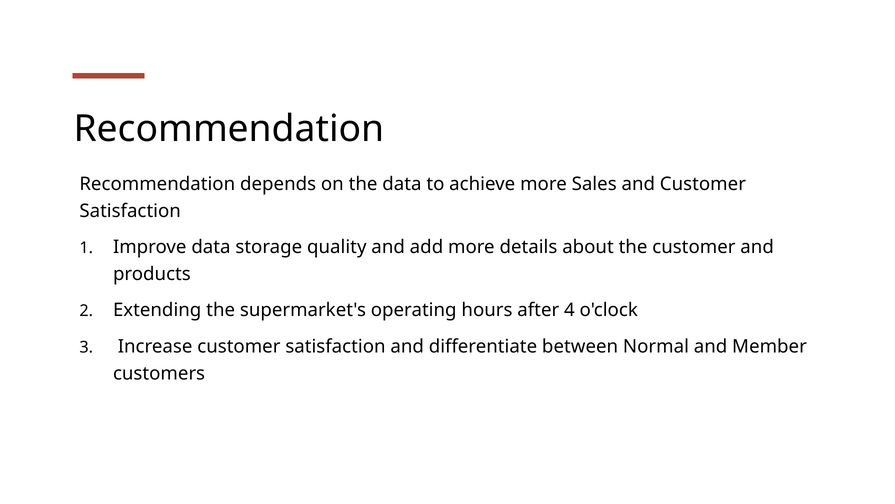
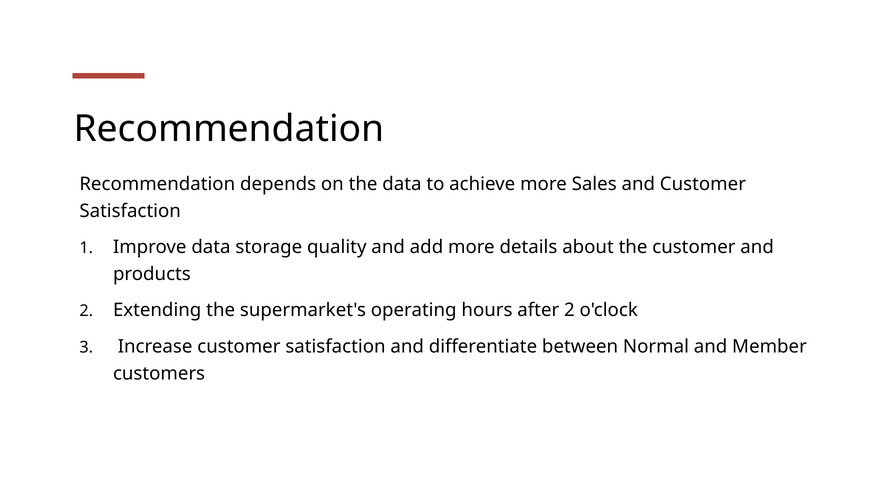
after 4: 4 -> 2
